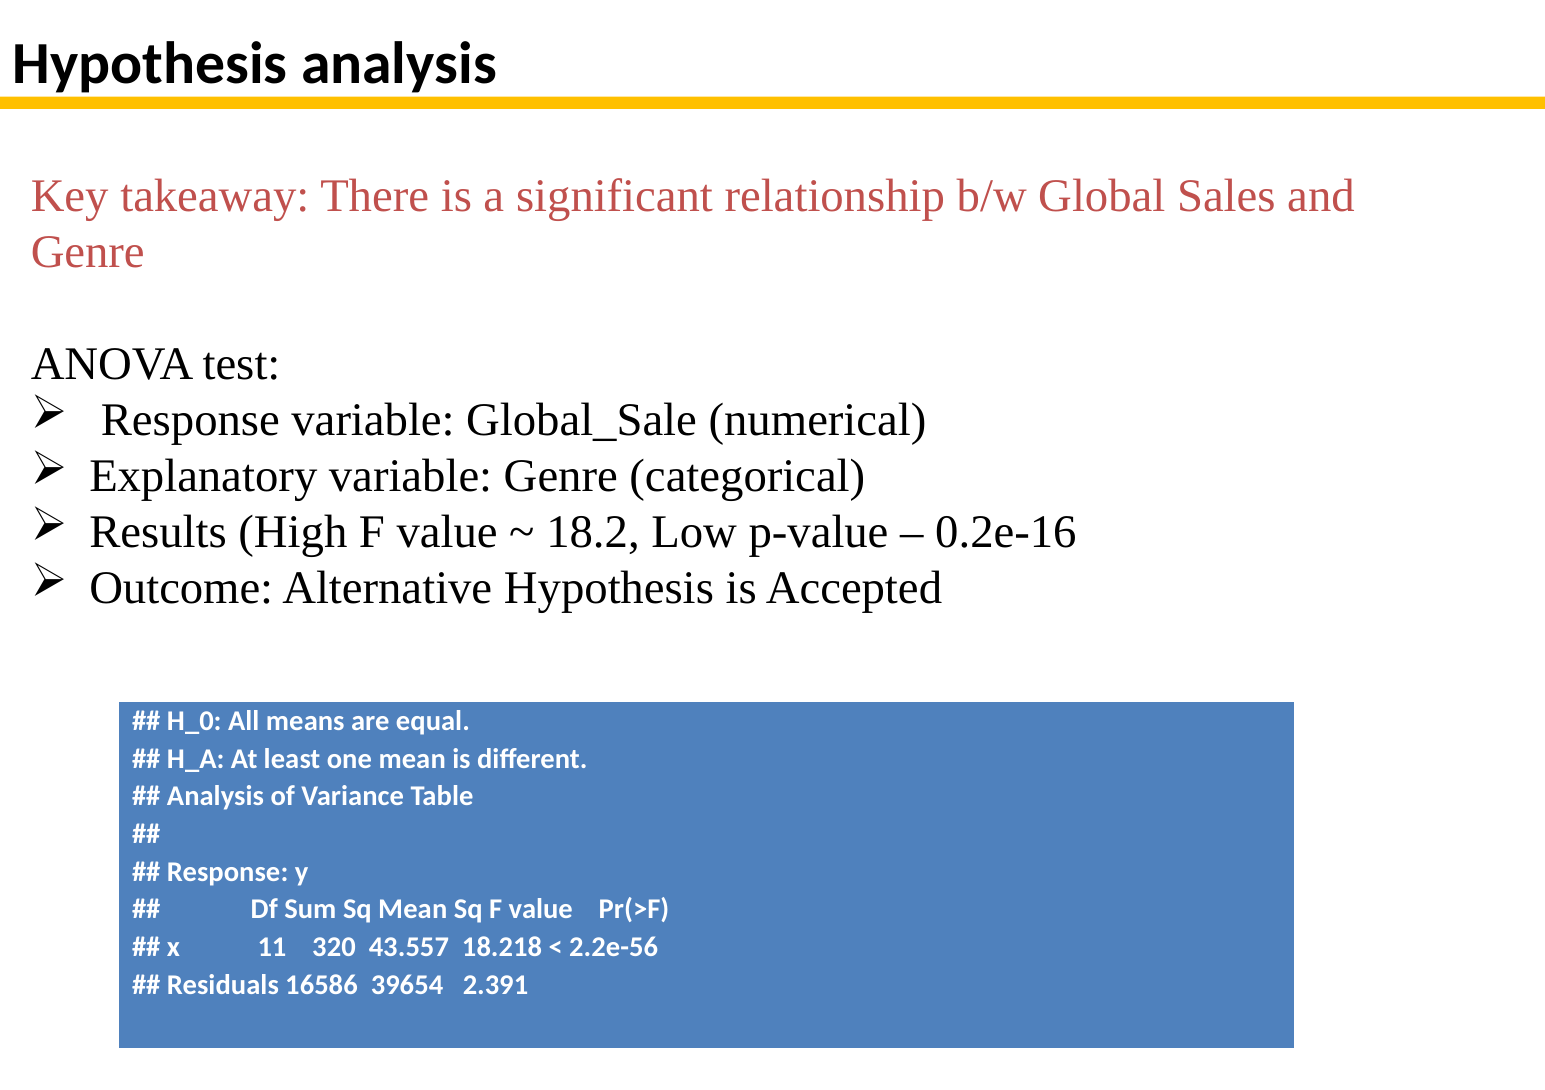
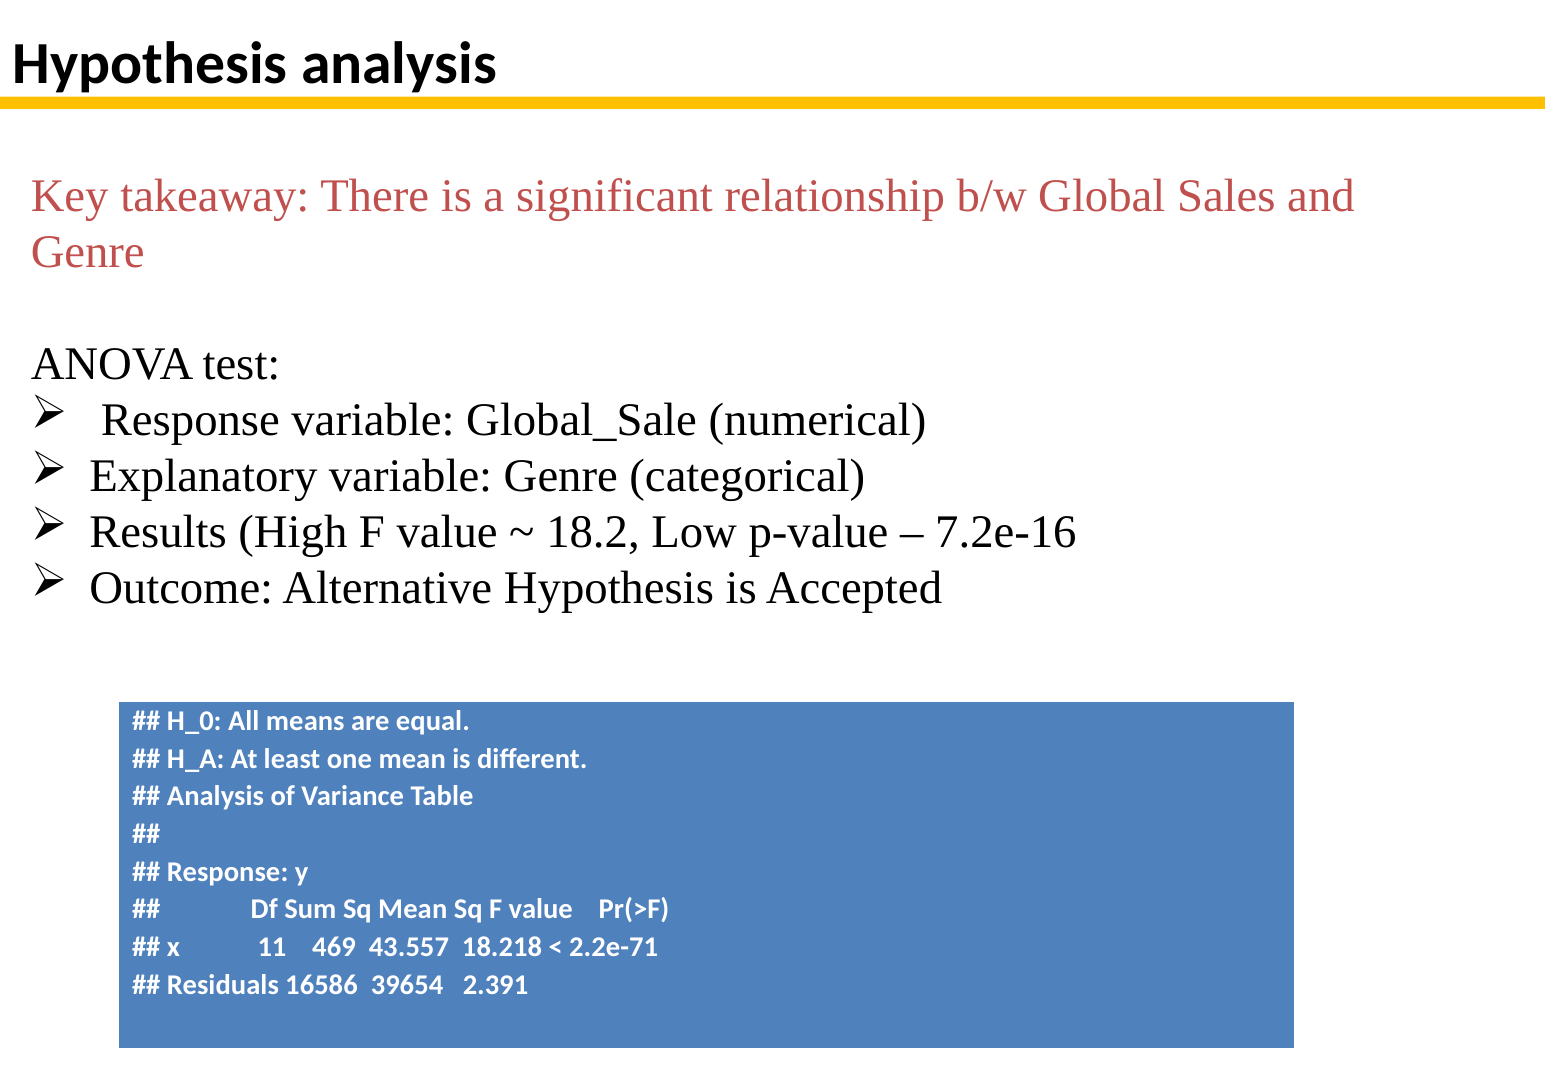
0.2e-16: 0.2e-16 -> 7.2e-16
320: 320 -> 469
2.2e-56: 2.2e-56 -> 2.2e-71
